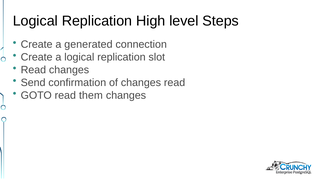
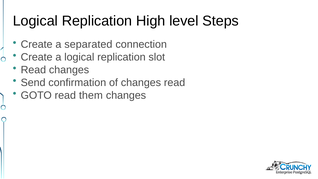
generated: generated -> separated
